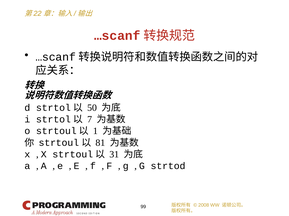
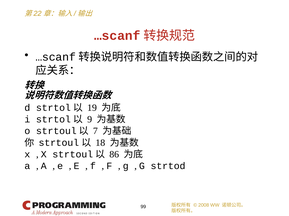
50: 50 -> 19
7: 7 -> 9
1: 1 -> 7
81: 81 -> 18
31: 31 -> 86
